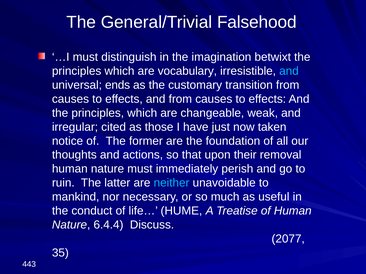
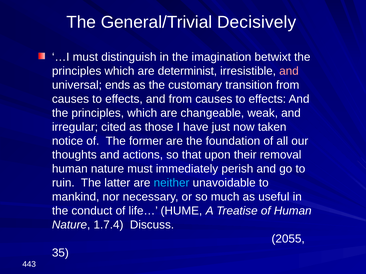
Falsehood: Falsehood -> Decisively
vocabulary: vocabulary -> determinist
and at (289, 71) colour: light blue -> pink
6.4.4: 6.4.4 -> 1.7.4
2077: 2077 -> 2055
